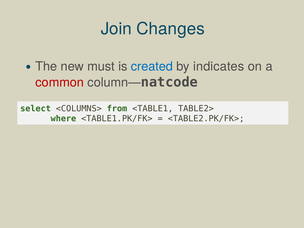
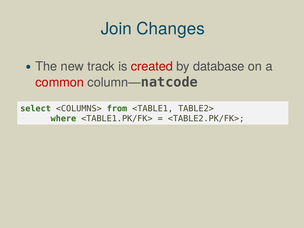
must: must -> track
created colour: blue -> red
indicates: indicates -> database
